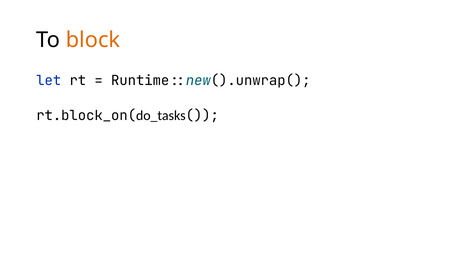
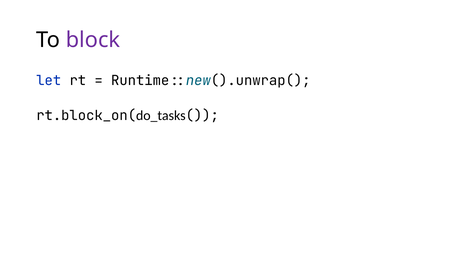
block colour: orange -> purple
